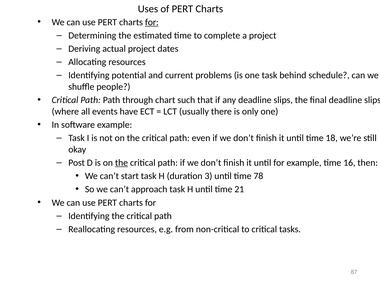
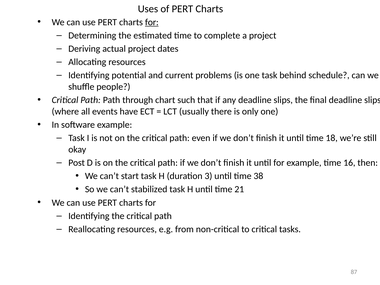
the at (122, 163) underline: present -> none
78: 78 -> 38
approach: approach -> stabilized
